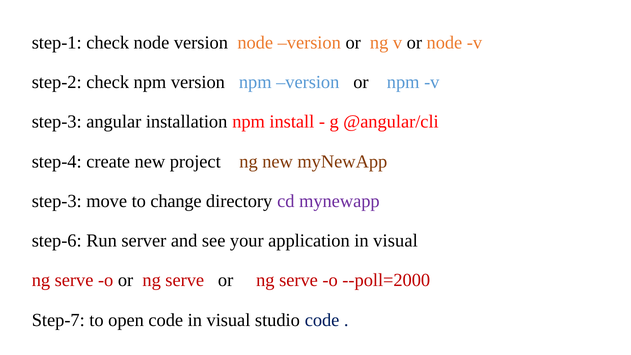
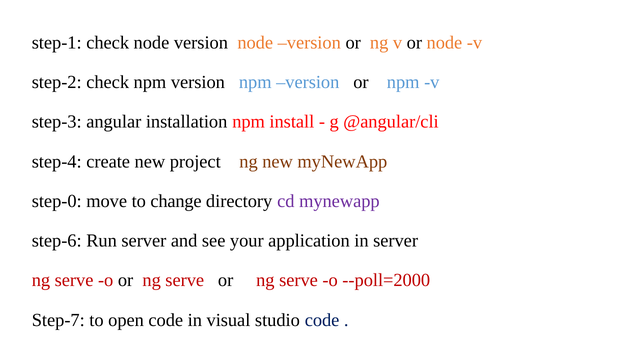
step-3 at (57, 201): step-3 -> step-0
application in visual: visual -> server
